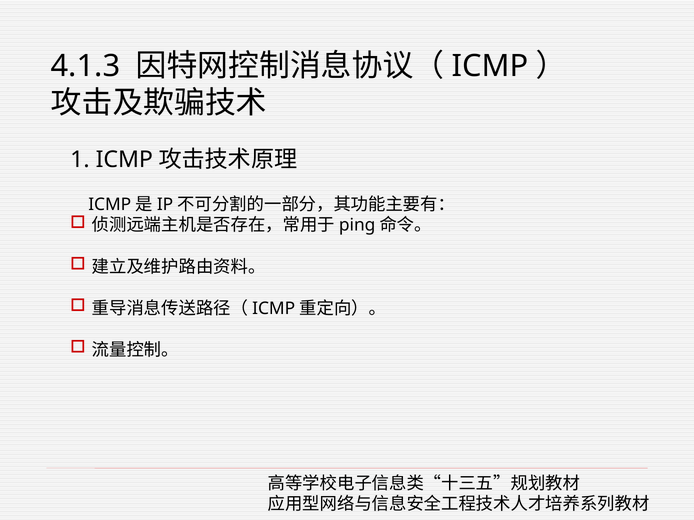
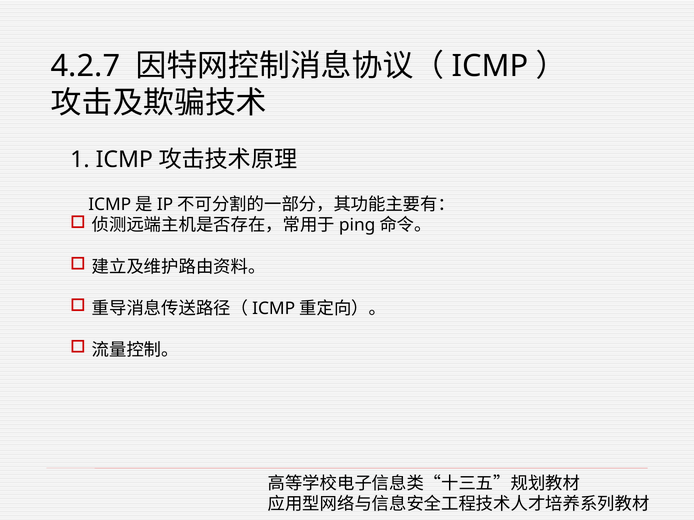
4.1.3: 4.1.3 -> 4.2.7
